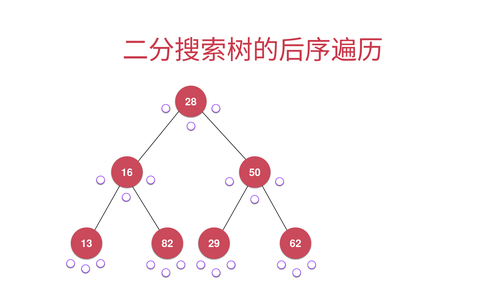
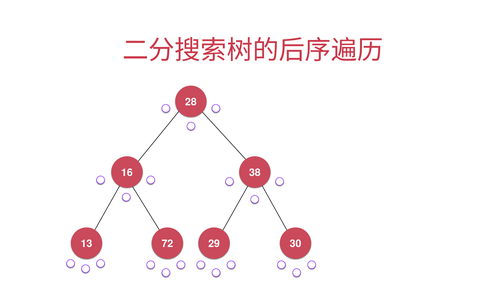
50: 50 -> 38
82: 82 -> 72
62: 62 -> 30
